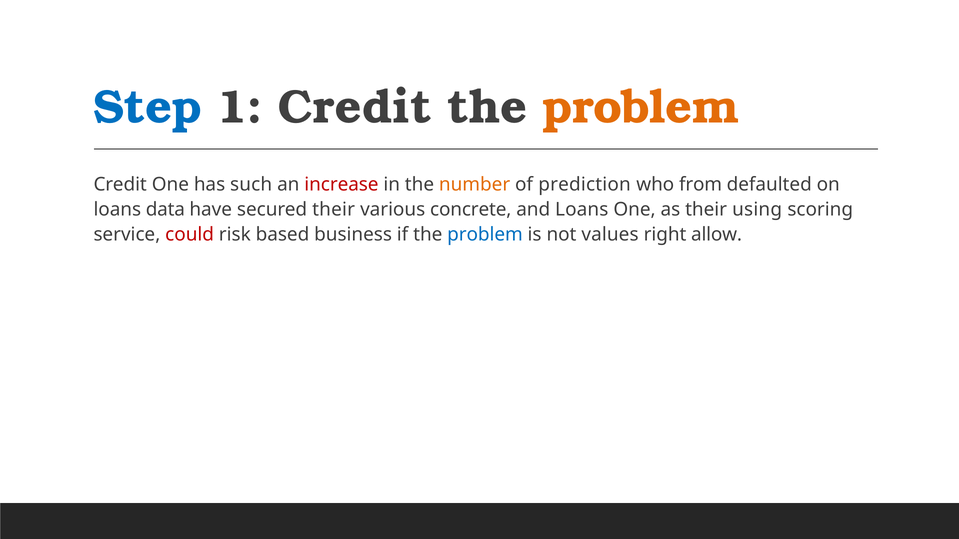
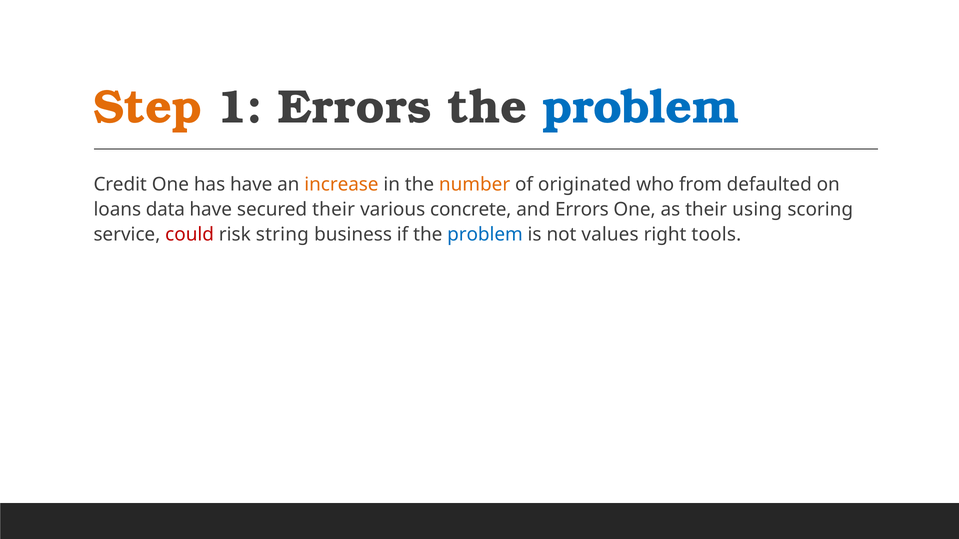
Step colour: blue -> orange
1 Credit: Credit -> Errors
problem at (641, 107) colour: orange -> blue
has such: such -> have
increase colour: red -> orange
prediction: prediction -> originated
and Loans: Loans -> Errors
based: based -> string
allow: allow -> tools
